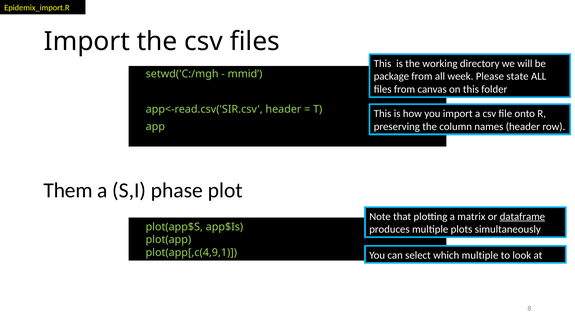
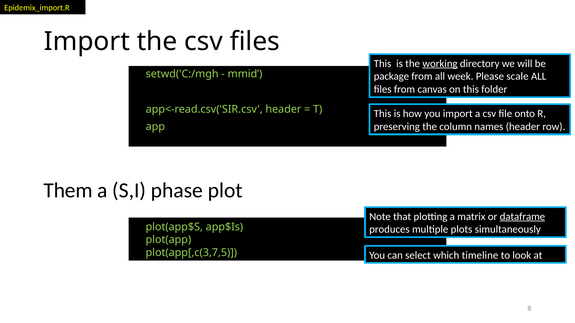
working underline: none -> present
state: state -> scale
plot(app[,c(4,9,1: plot(app[,c(4,9,1 -> plot(app[,c(3,7,5
which multiple: multiple -> timeline
